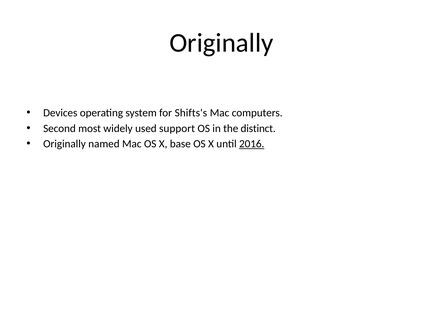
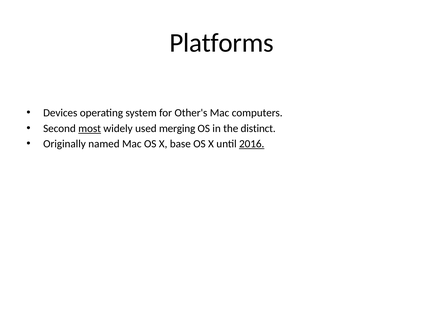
Originally at (221, 43): Originally -> Platforms
Shifts's: Shifts's -> Other's
most underline: none -> present
support: support -> merging
